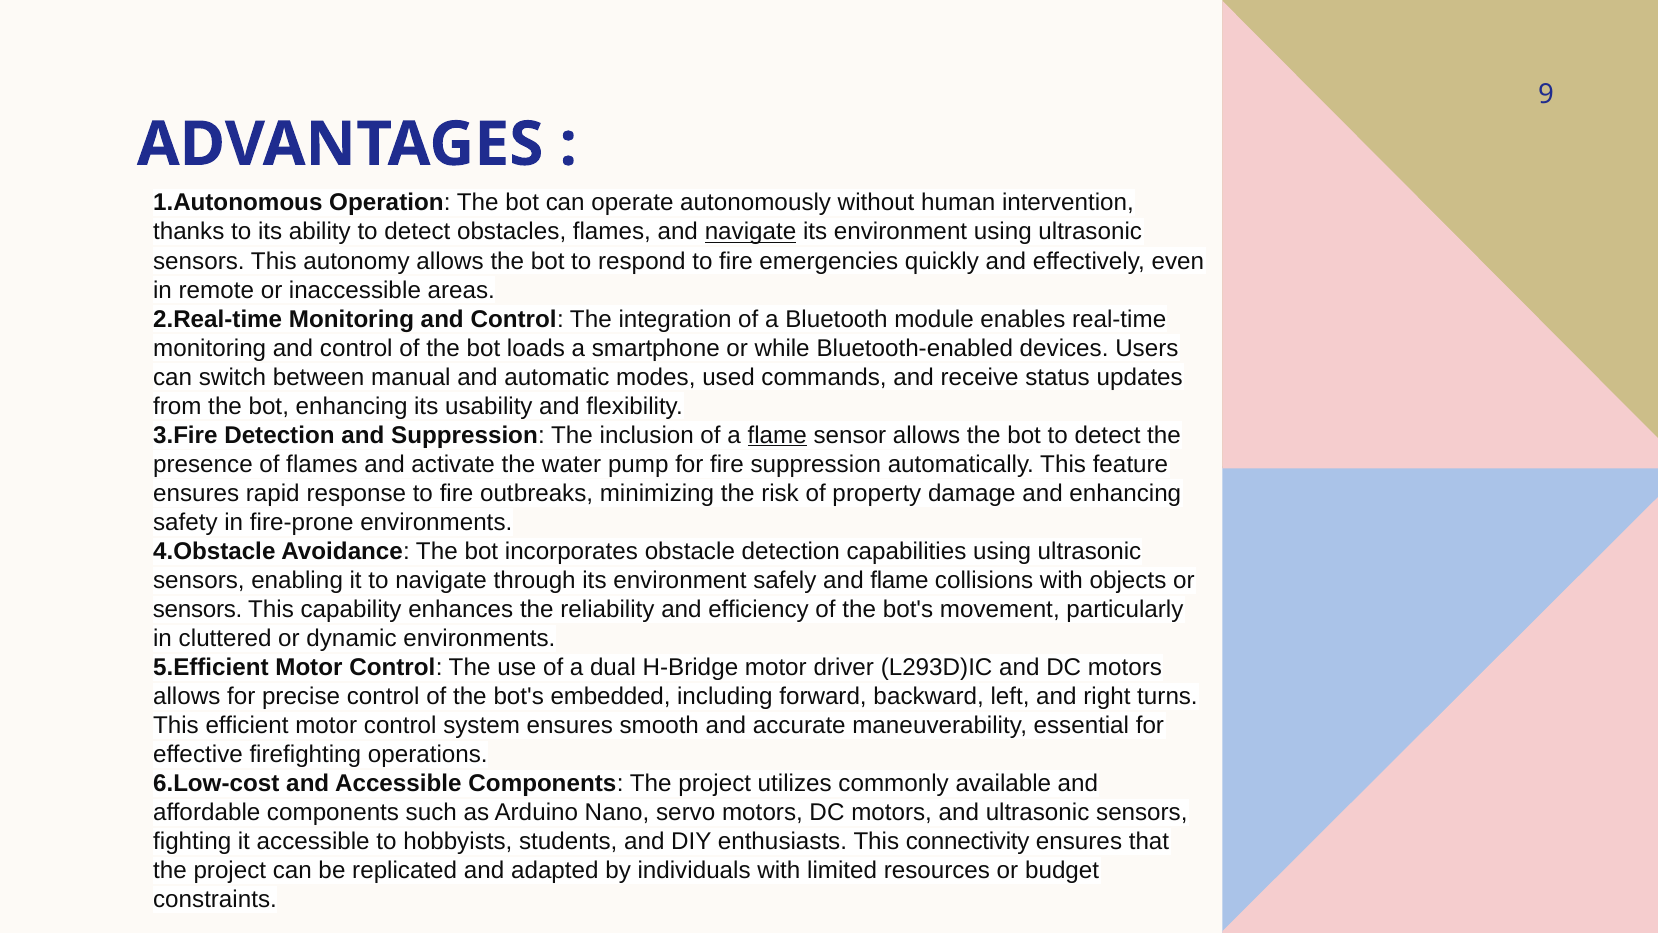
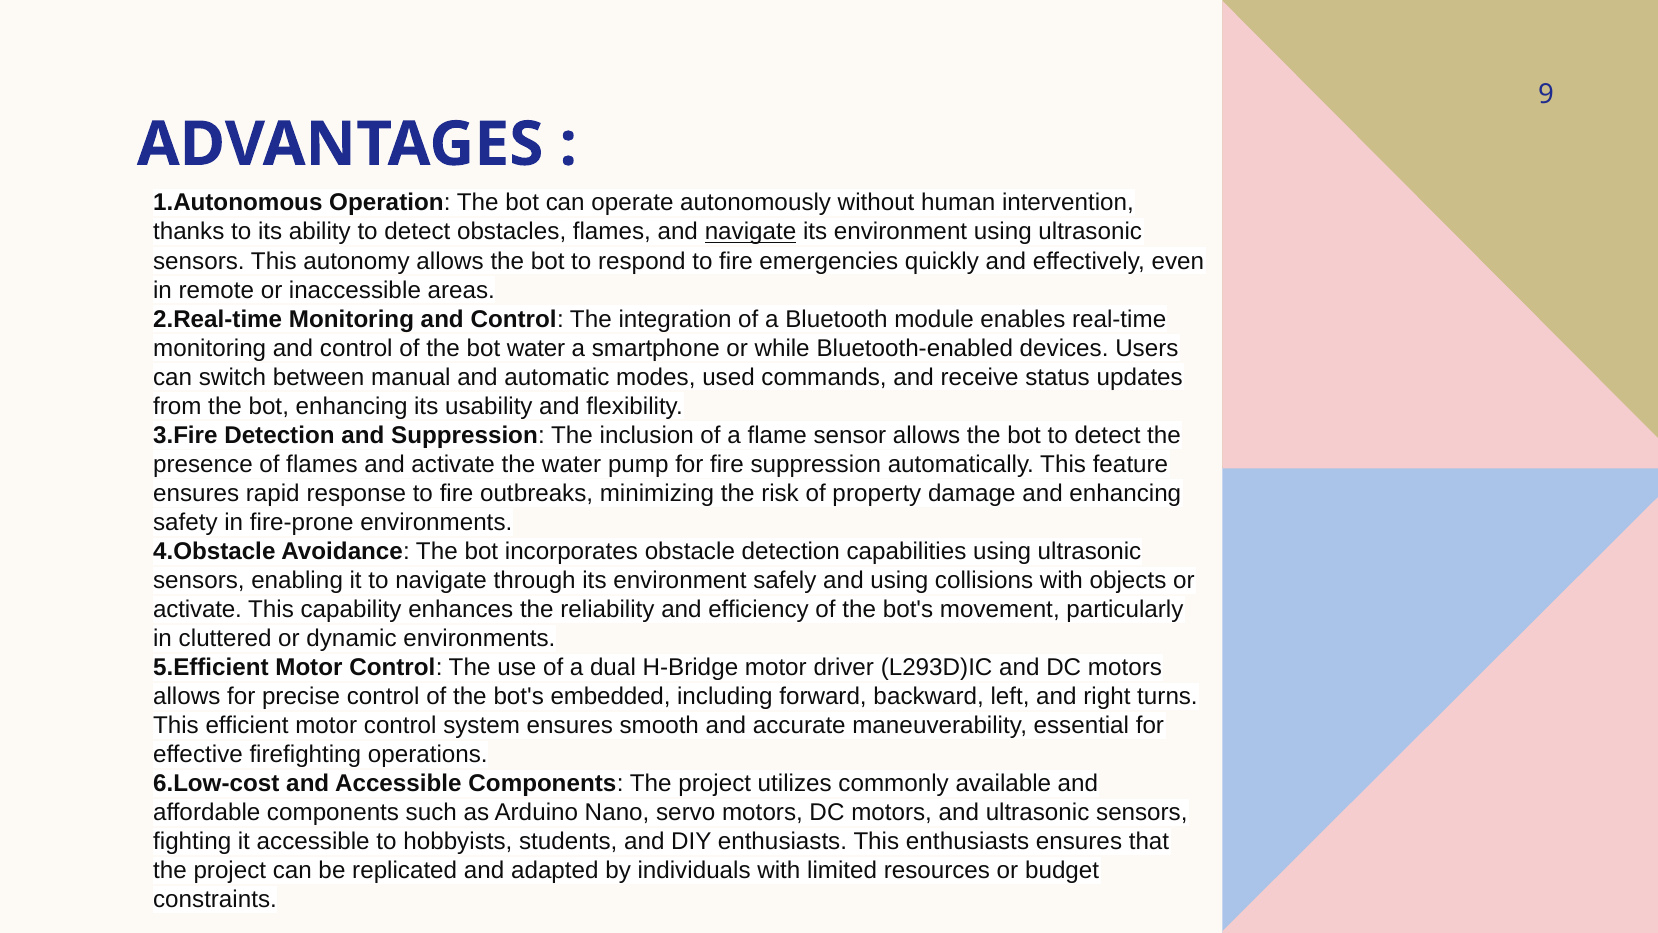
bot loads: loads -> water
flame at (777, 435) underline: present -> none
and flame: flame -> using
sensors at (198, 609): sensors -> activate
This connectivity: connectivity -> enthusiasts
